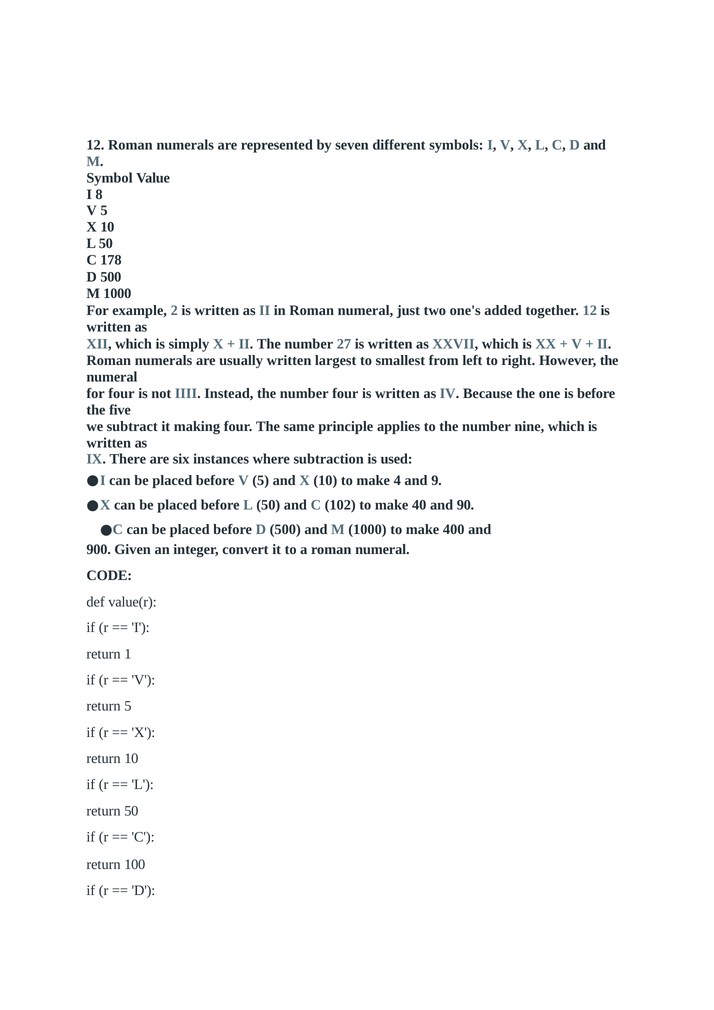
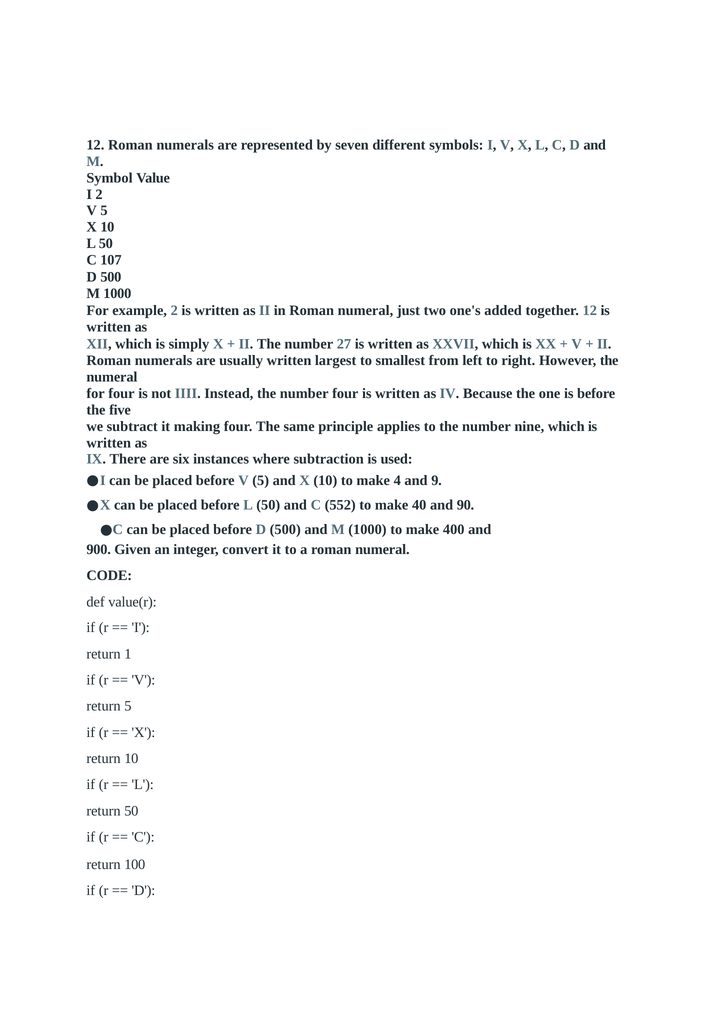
I 8: 8 -> 2
178: 178 -> 107
102: 102 -> 552
